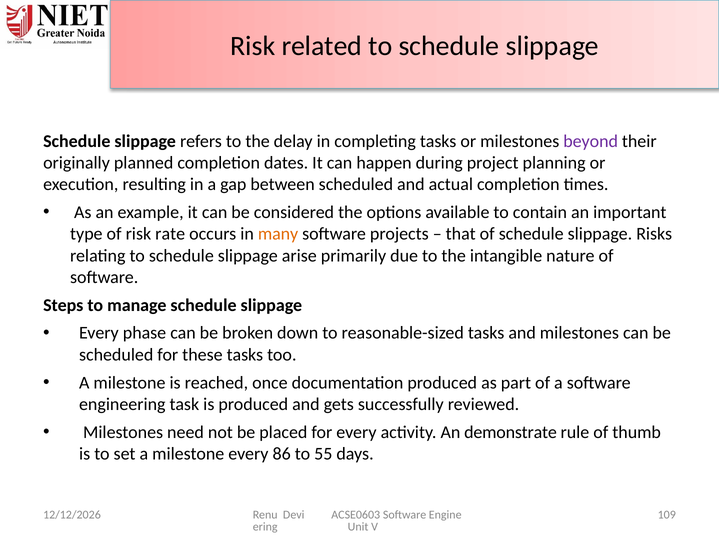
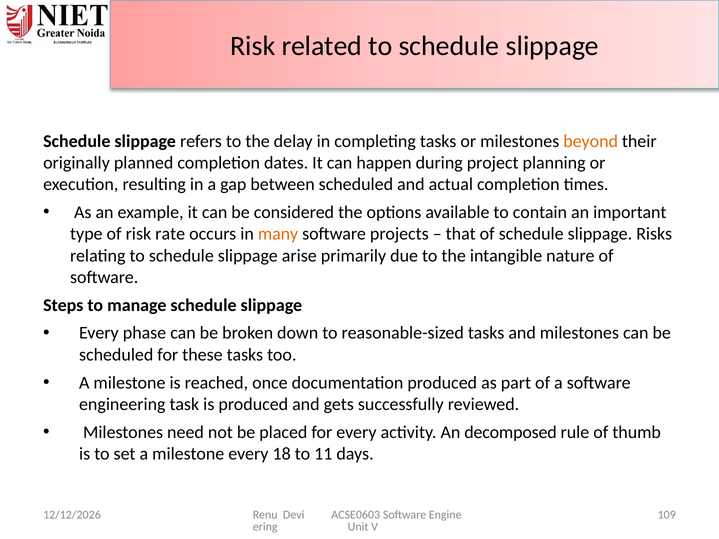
beyond colour: purple -> orange
demonstrate: demonstrate -> decomposed
86: 86 -> 18
55: 55 -> 11
